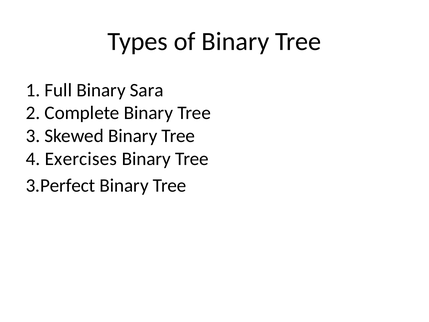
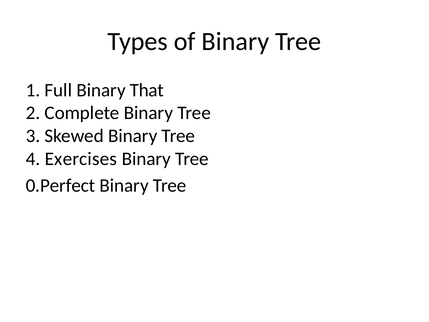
Sara: Sara -> That
3.Perfect: 3.Perfect -> 0.Perfect
